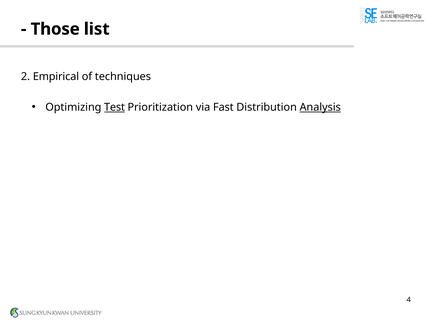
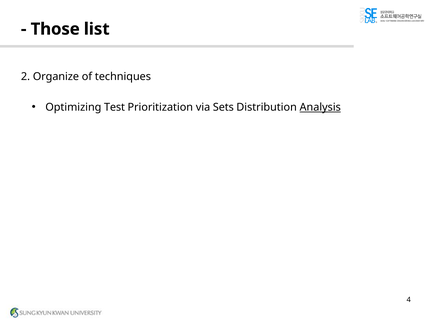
Empirical: Empirical -> Organize
Test underline: present -> none
Fast: Fast -> Sets
